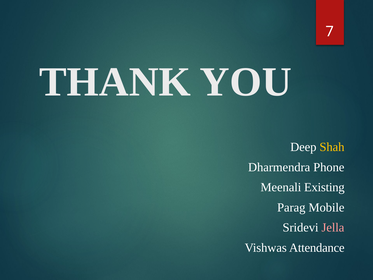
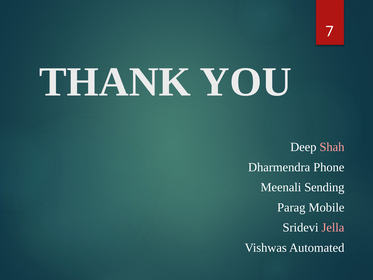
Shah colour: yellow -> pink
Existing: Existing -> Sending
Attendance: Attendance -> Automated
